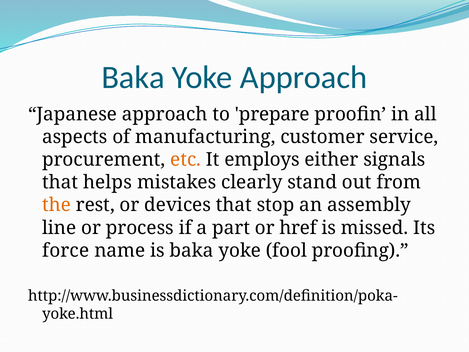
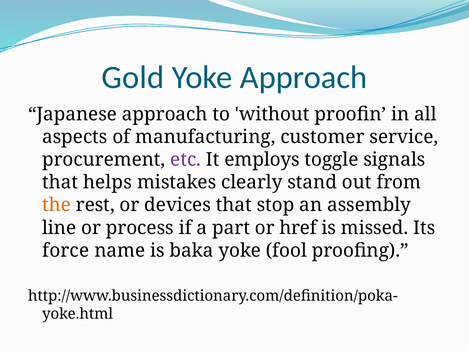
Baka at (133, 77): Baka -> Gold
prepare: prepare -> without
etc colour: orange -> purple
either: either -> toggle
